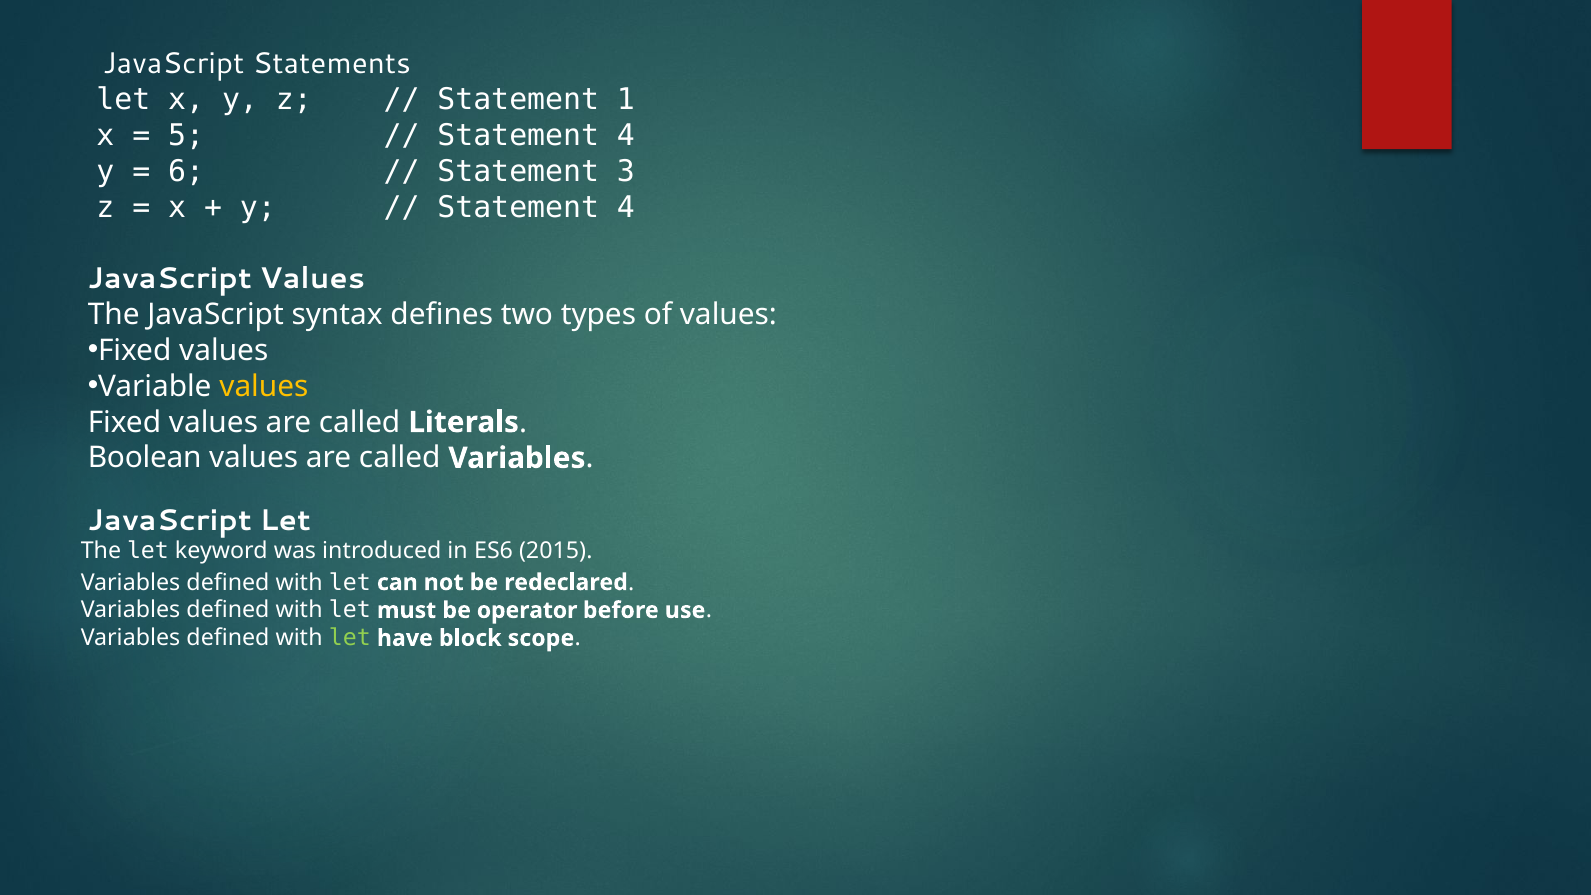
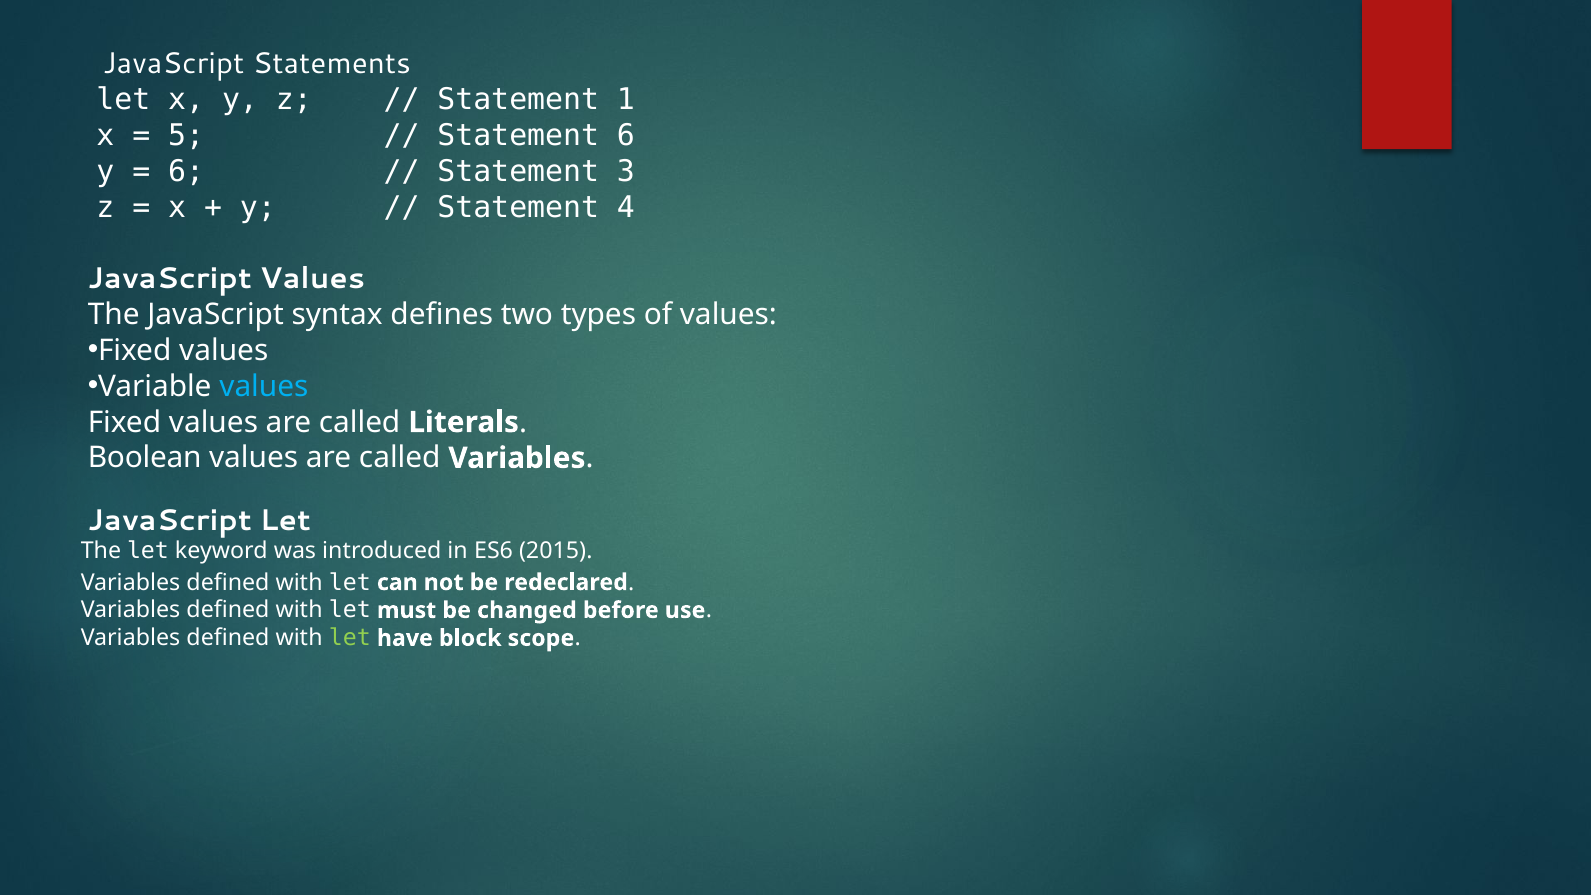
4 at (626, 136): 4 -> 6
values at (264, 386) colour: yellow -> light blue
operator: operator -> changed
